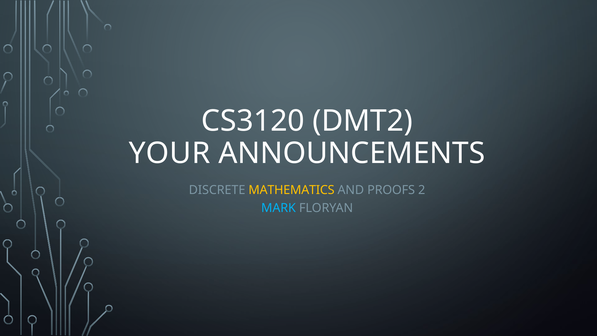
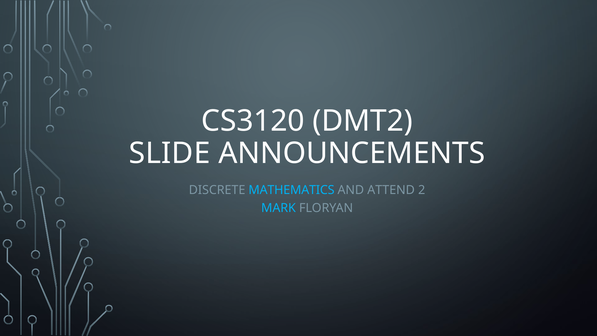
YOUR: YOUR -> SLIDE
MATHEMATICS colour: yellow -> light blue
PROOFS: PROOFS -> ATTEND
